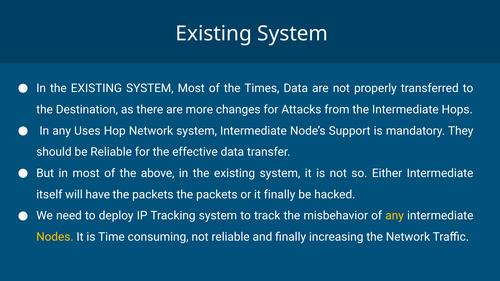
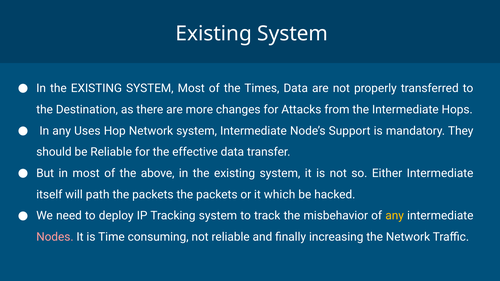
have: have -> path
it finally: finally -> which
Nodes colour: yellow -> pink
